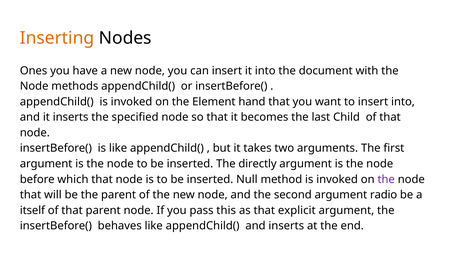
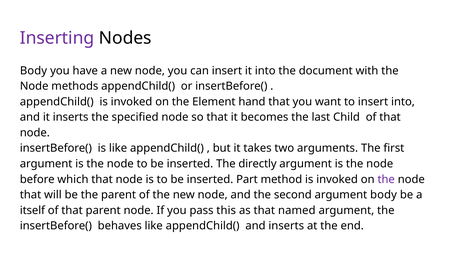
Inserting colour: orange -> purple
Ones at (34, 71): Ones -> Body
Null: Null -> Part
argument radio: radio -> body
explicit: explicit -> named
